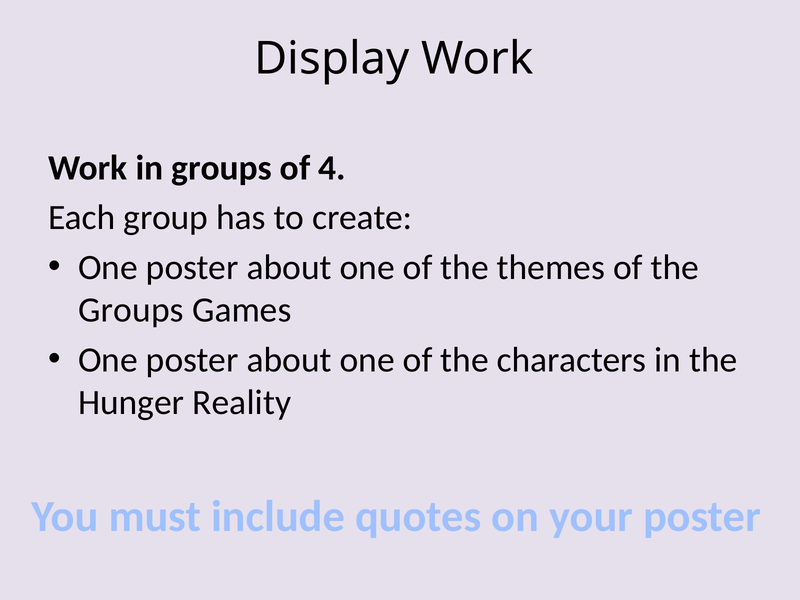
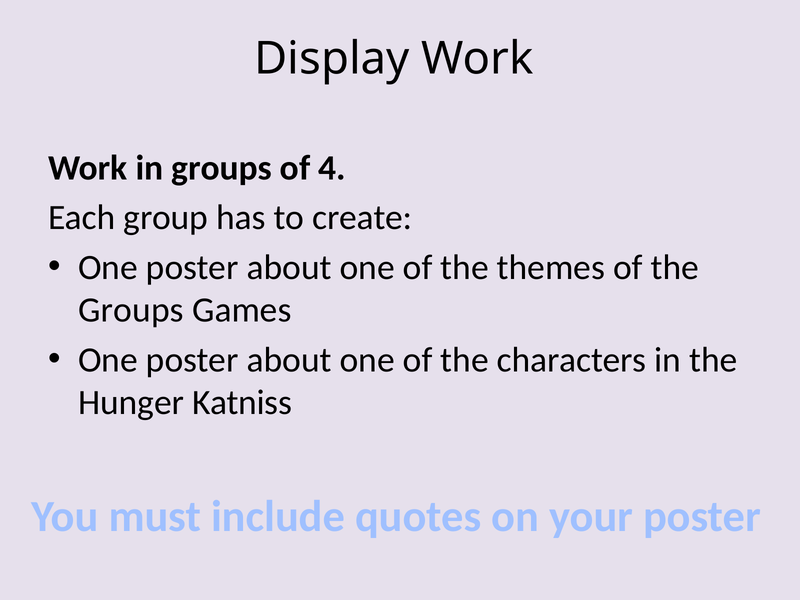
Reality: Reality -> Katniss
